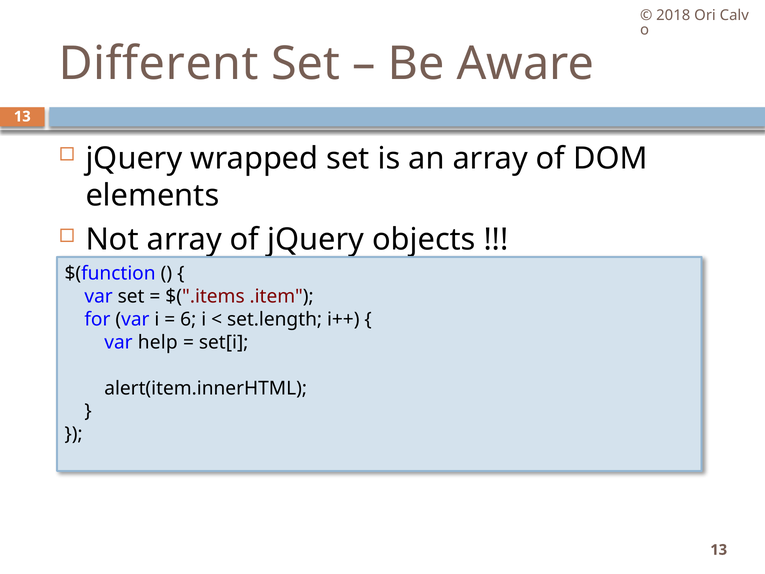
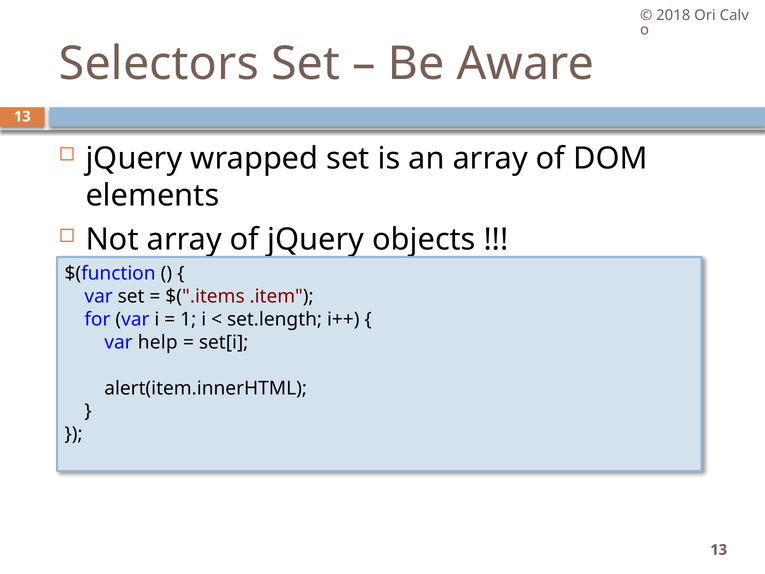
Different: Different -> Selectors
6: 6 -> 1
